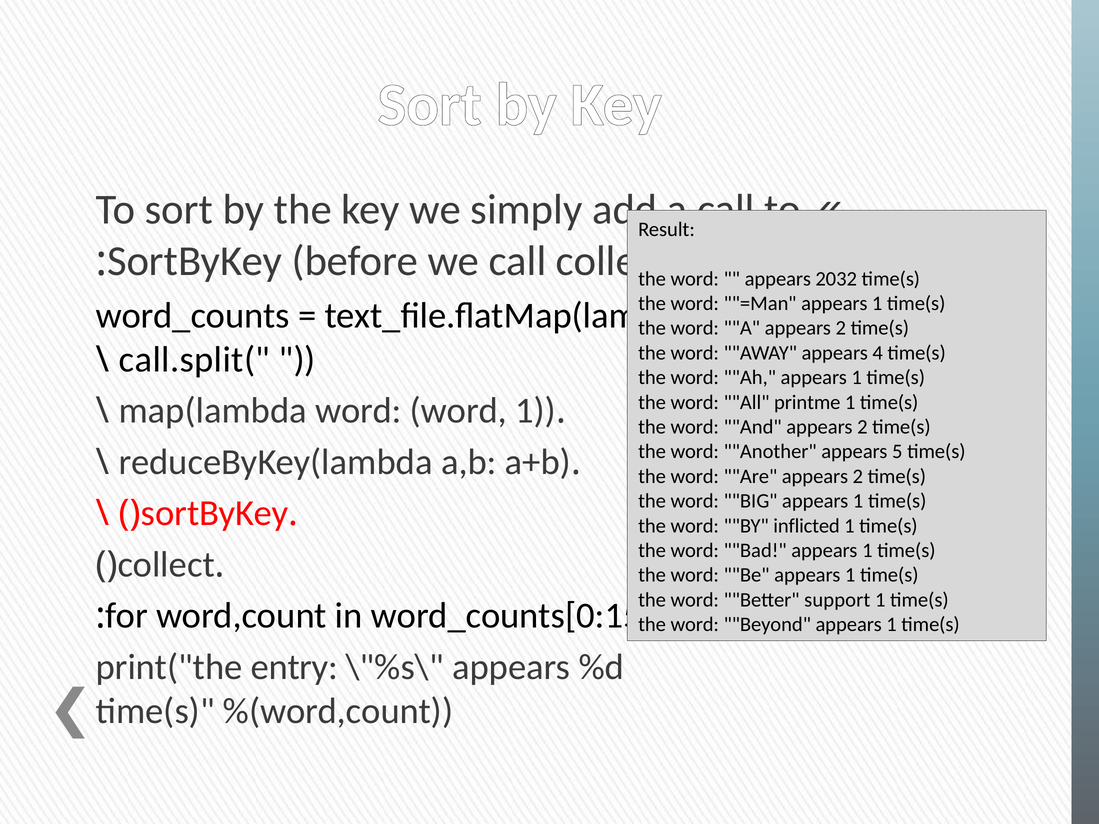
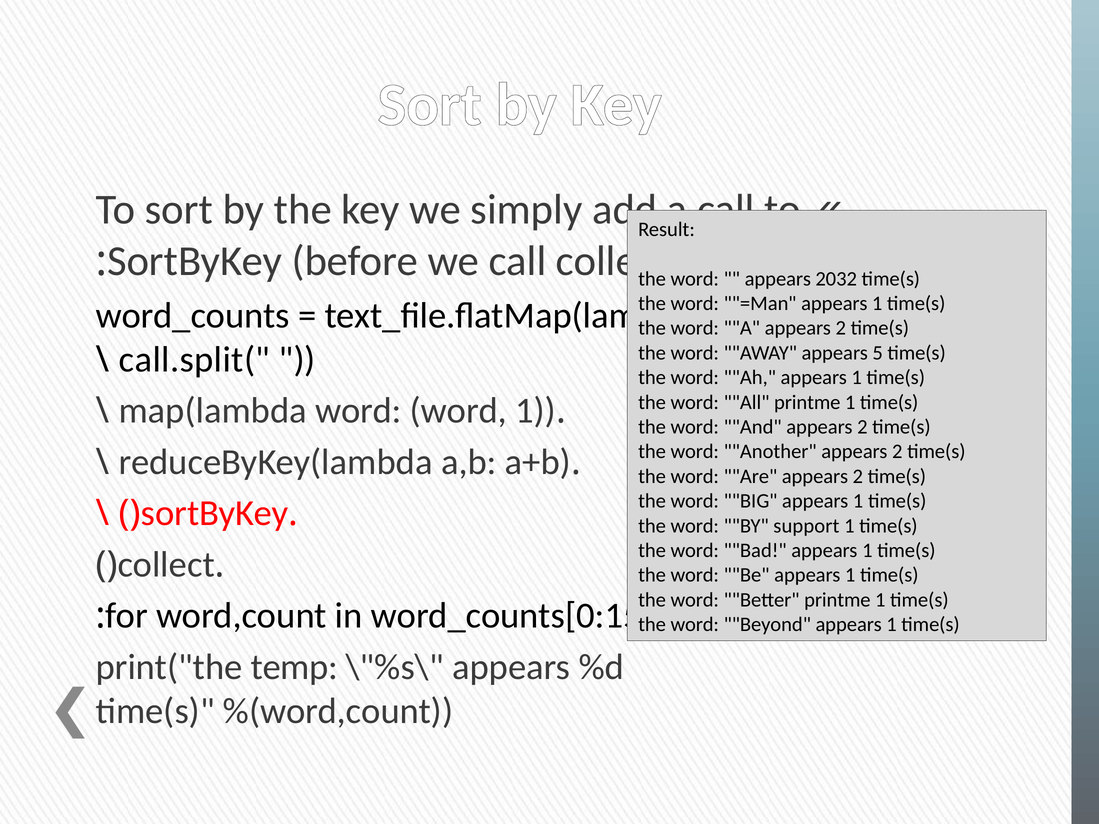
4: 4 -> 5
Another appears 5: 5 -> 2
inflicted: inflicted -> support
Better support: support -> printme
entry: entry -> temp
